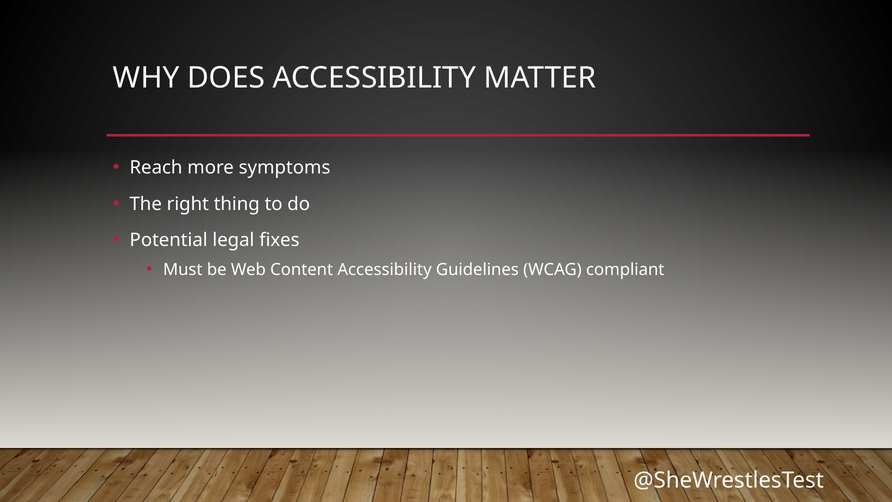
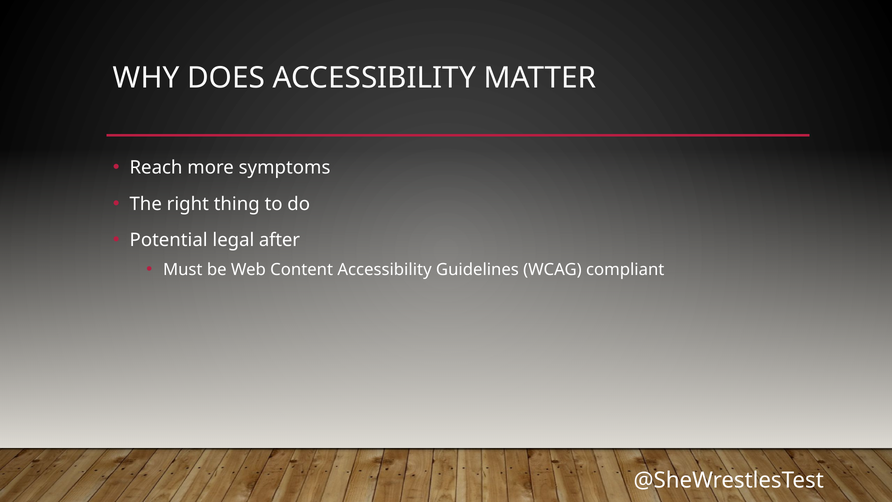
fixes: fixes -> after
